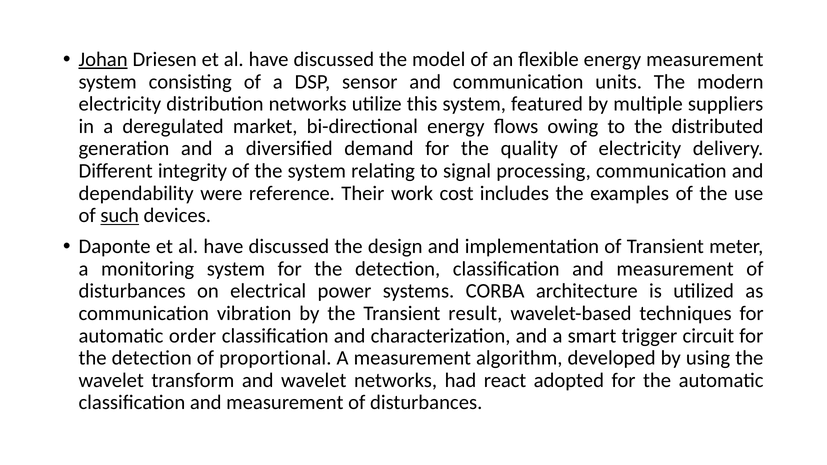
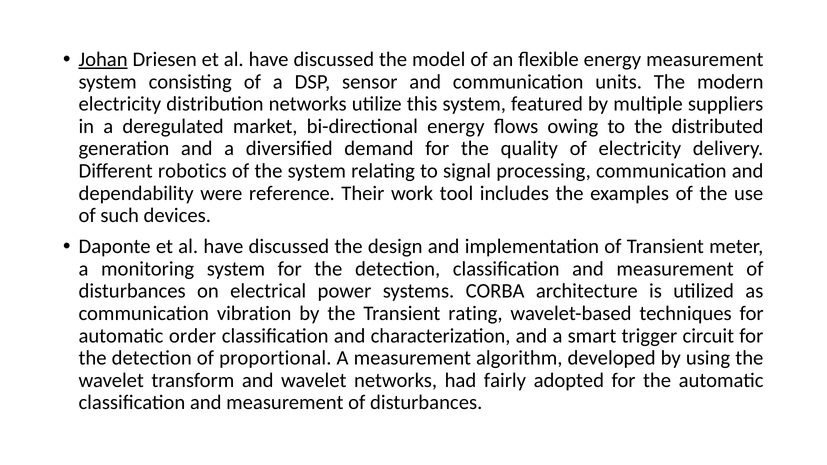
integrity: integrity -> robotics
cost: cost -> tool
such underline: present -> none
result: result -> rating
react: react -> fairly
